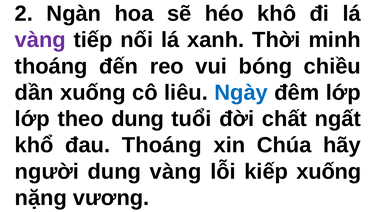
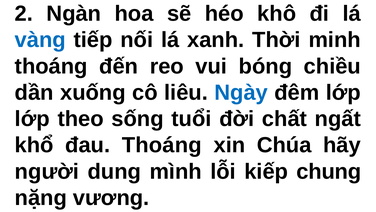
vàng at (40, 40) colour: purple -> blue
theo dung: dung -> sống
dung vàng: vàng -> mình
kiếp xuống: xuống -> chung
